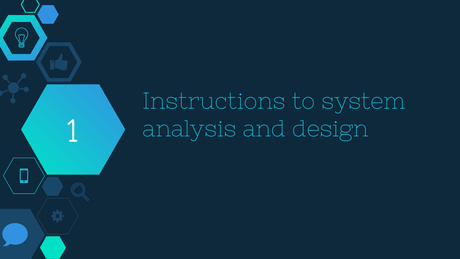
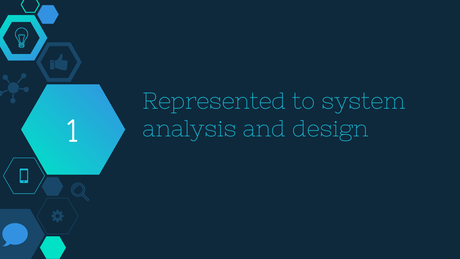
Instructions: Instructions -> Represented
